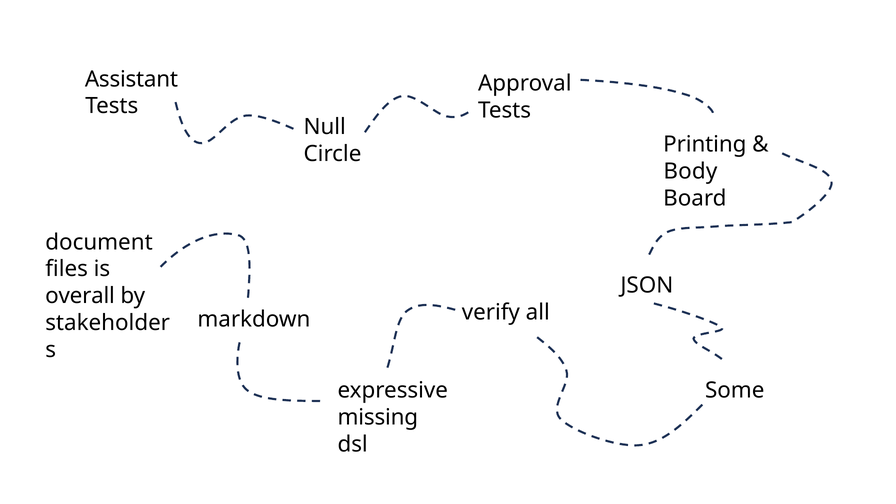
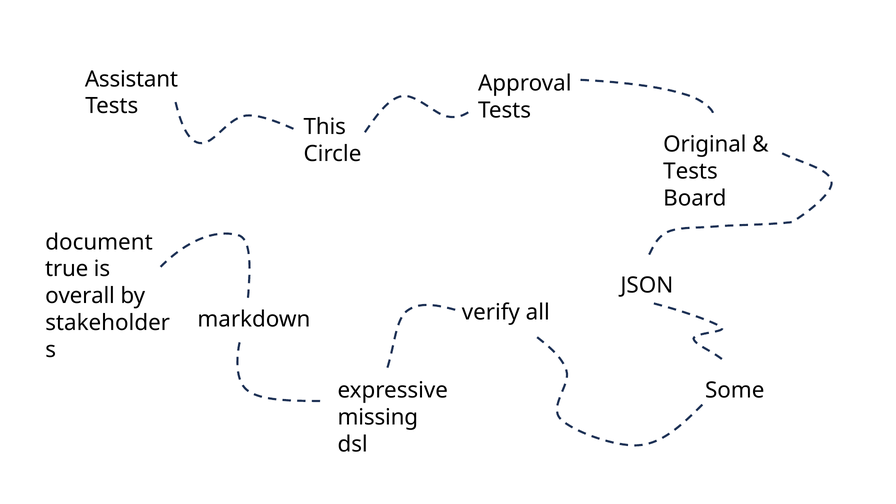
Null: Null -> This
Printing: Printing -> Original
Body at (690, 171): Body -> Tests
files: files -> true
